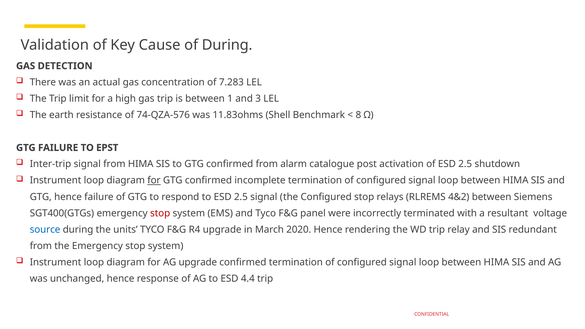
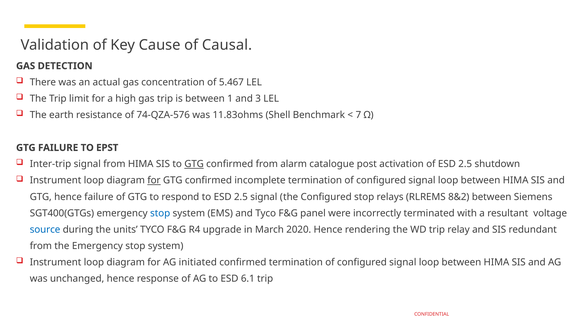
of During: During -> Causal
7.283: 7.283 -> 5.467
8: 8 -> 7
GTG at (194, 164) underline: none -> present
4&2: 4&2 -> 8&2
stop at (160, 213) colour: red -> blue
AG upgrade: upgrade -> initiated
4.4: 4.4 -> 6.1
